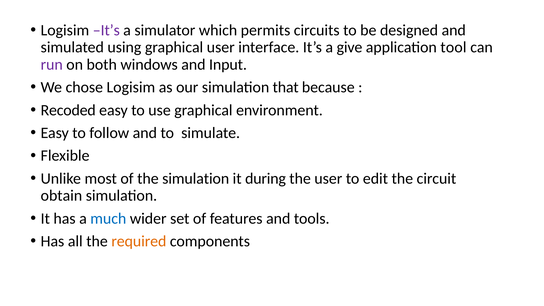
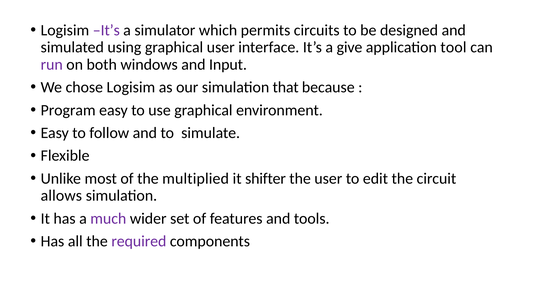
Recoded: Recoded -> Program
the simulation: simulation -> multiplied
during: during -> shifter
obtain: obtain -> allows
much colour: blue -> purple
required colour: orange -> purple
